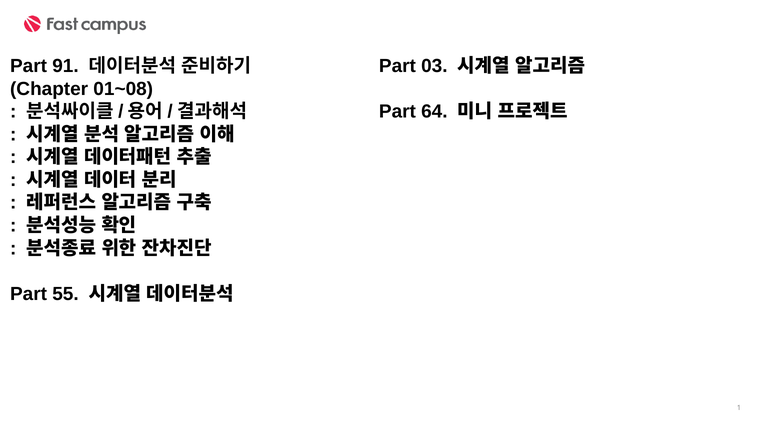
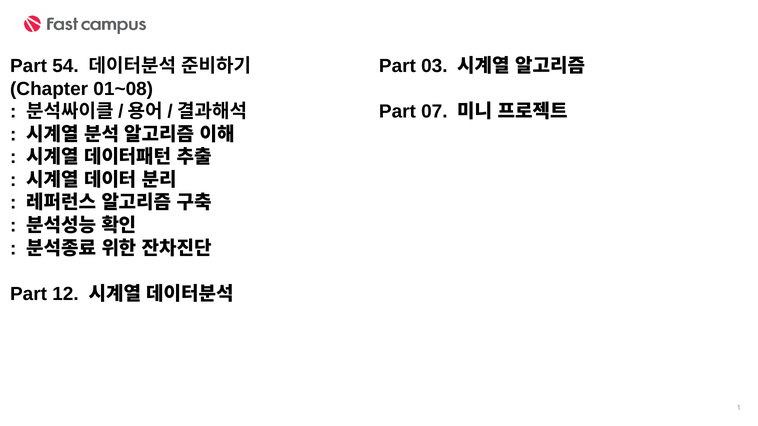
91: 91 -> 54
64: 64 -> 07
55: 55 -> 12
